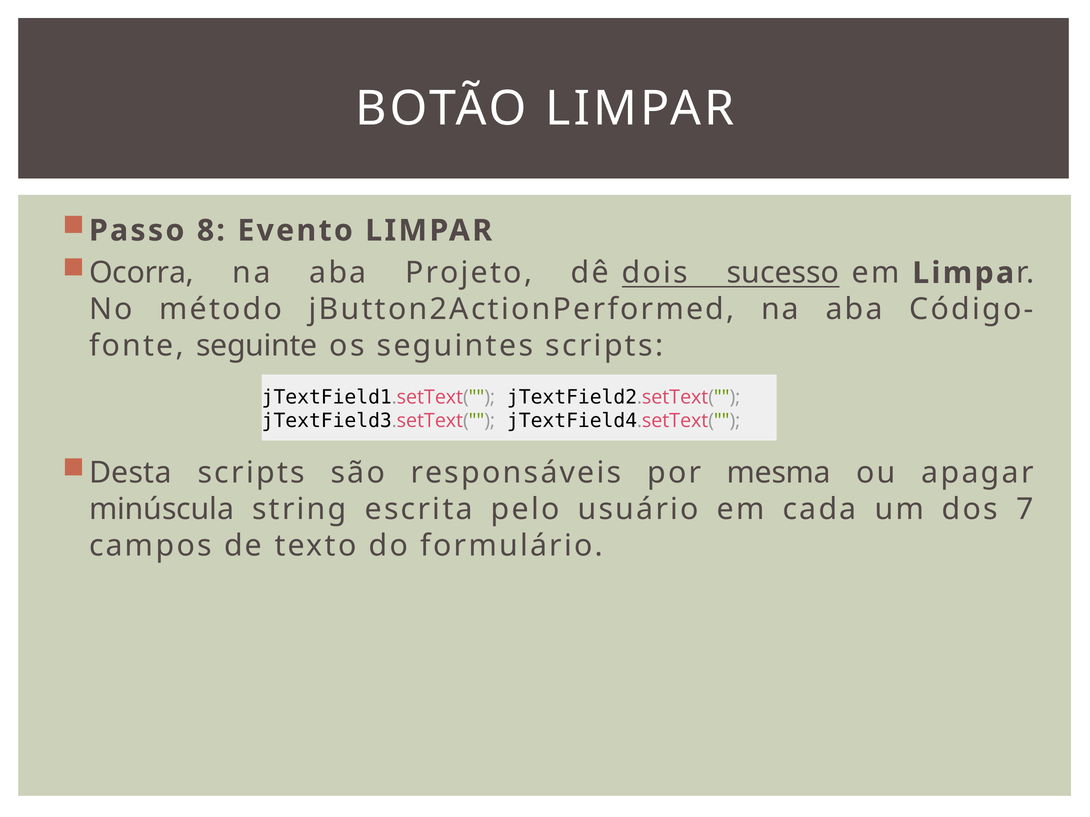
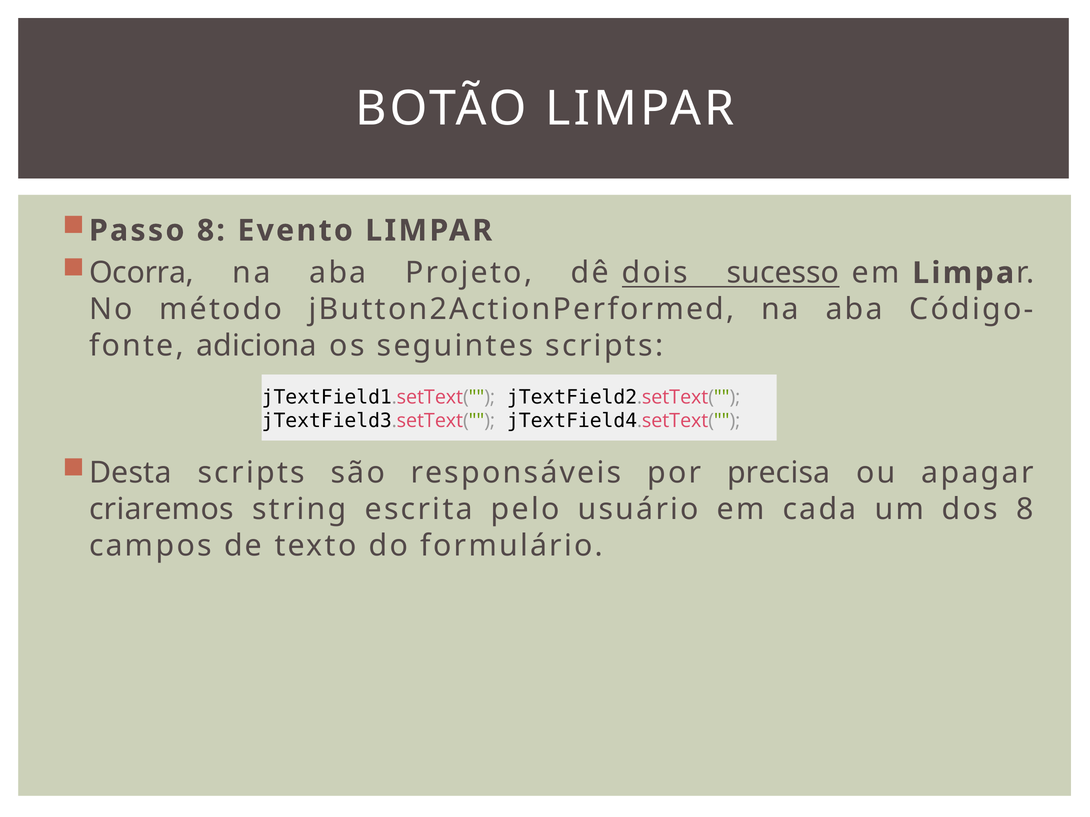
seguinte: seguinte -> adiciona
mesma: mesma -> precisa
minúscula: minúscula -> criaremos
dos 7: 7 -> 8
